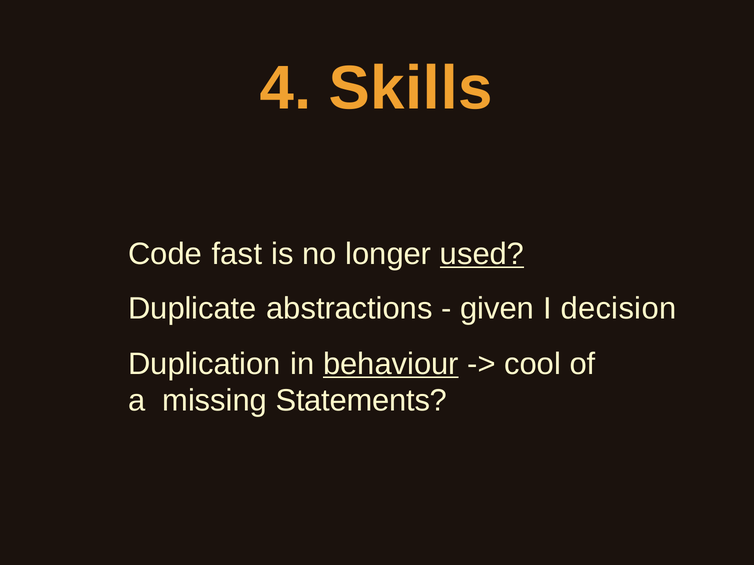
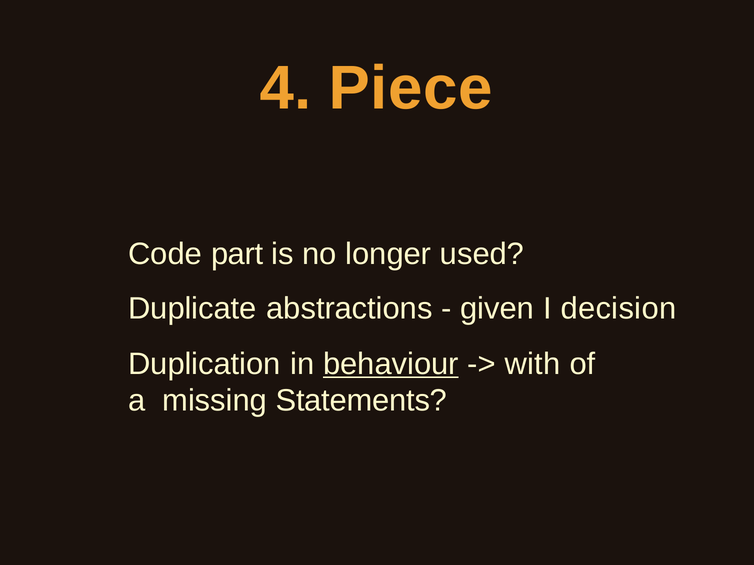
Skills: Skills -> Piece
fast: fast -> part
used underline: present -> none
cool: cool -> with
